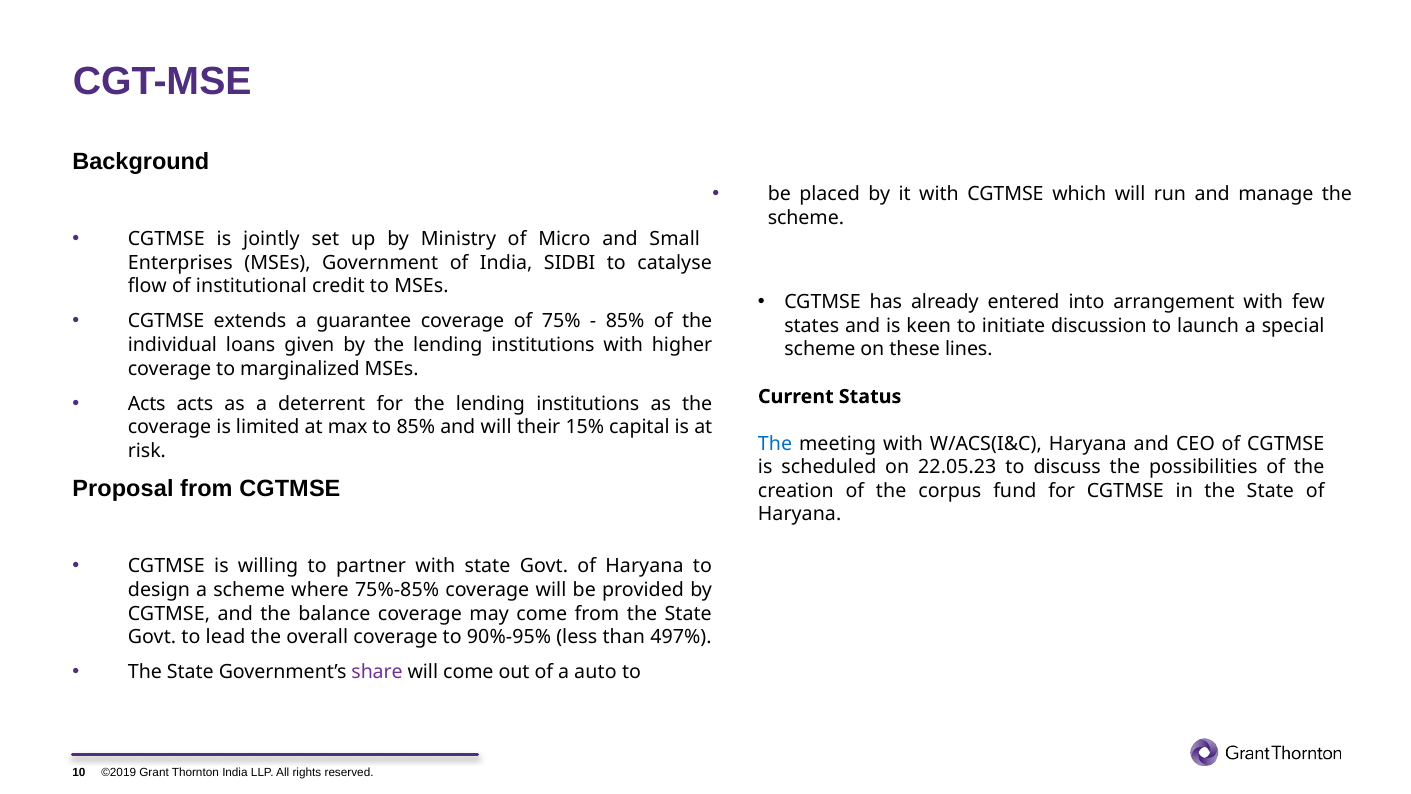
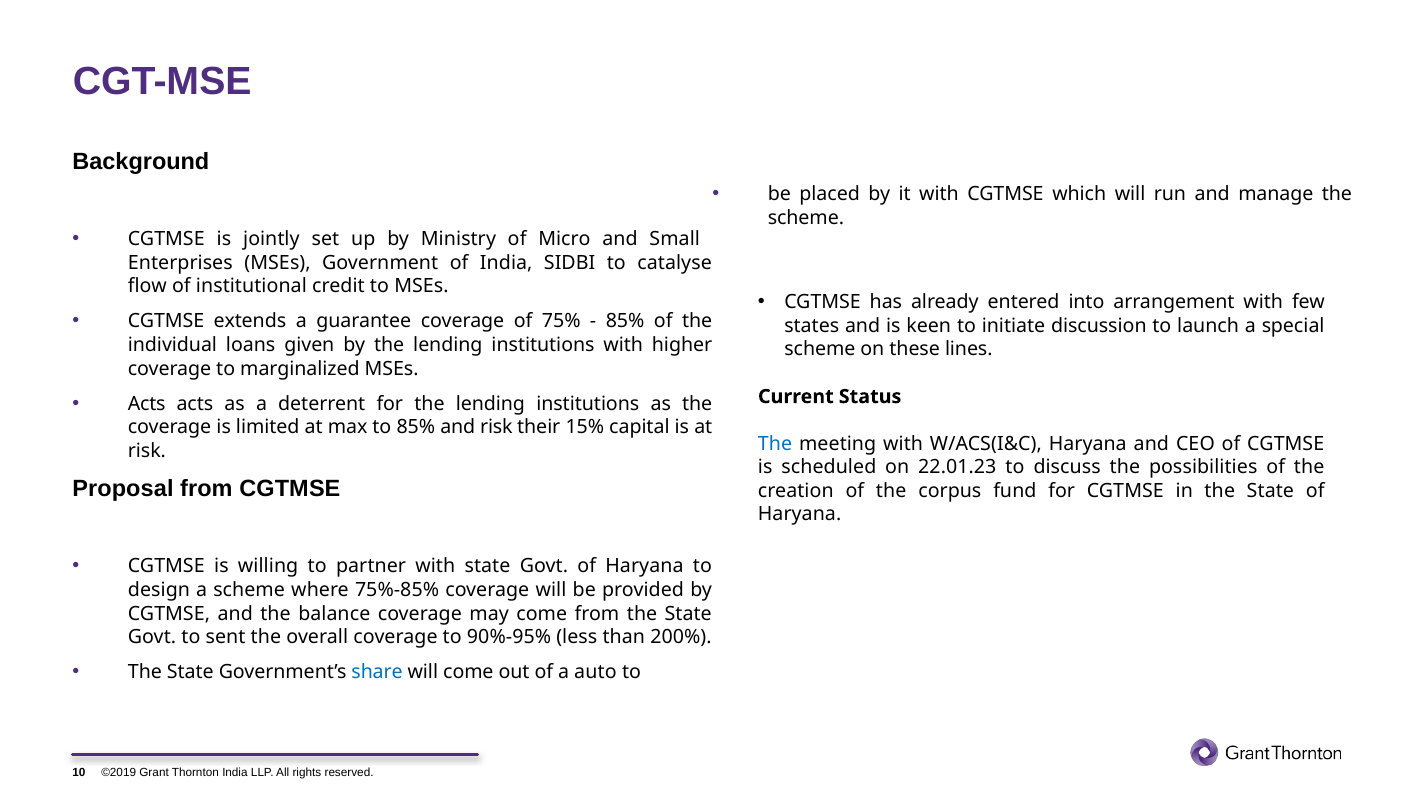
and will: will -> risk
22.05.23: 22.05.23 -> 22.01.23
lead: lead -> sent
497%: 497% -> 200%
share colour: purple -> blue
